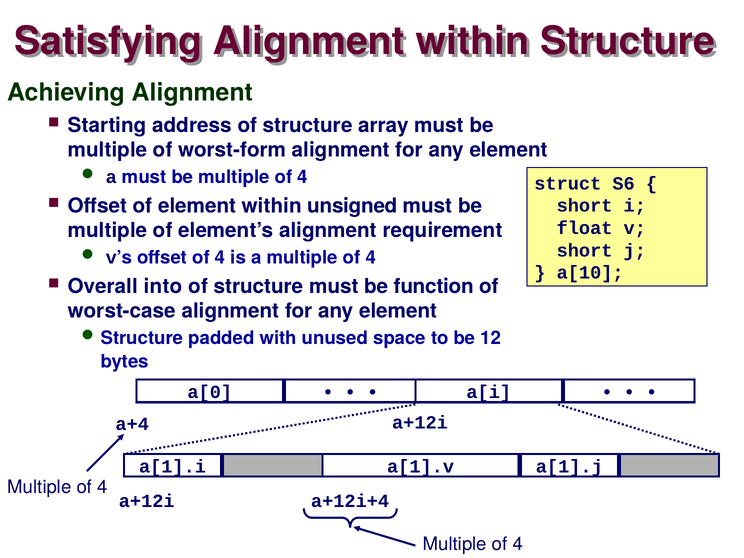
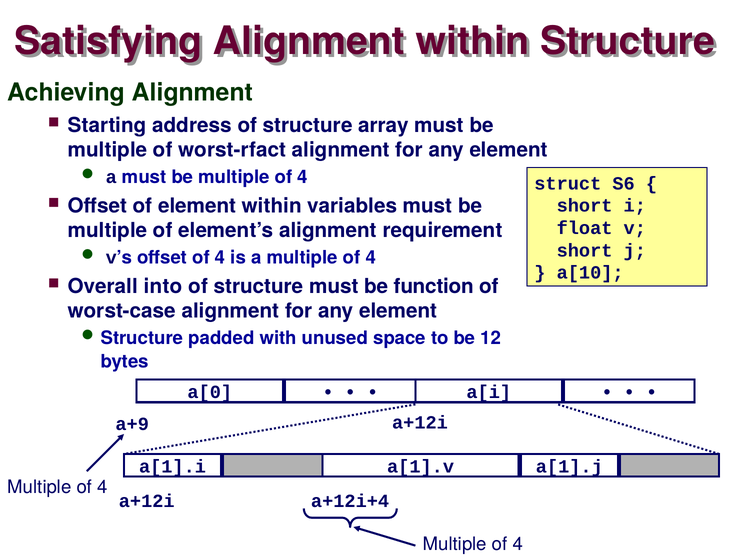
worst-form: worst-form -> worst-rfact
unsigned: unsigned -> variables
a+4: a+4 -> a+9
